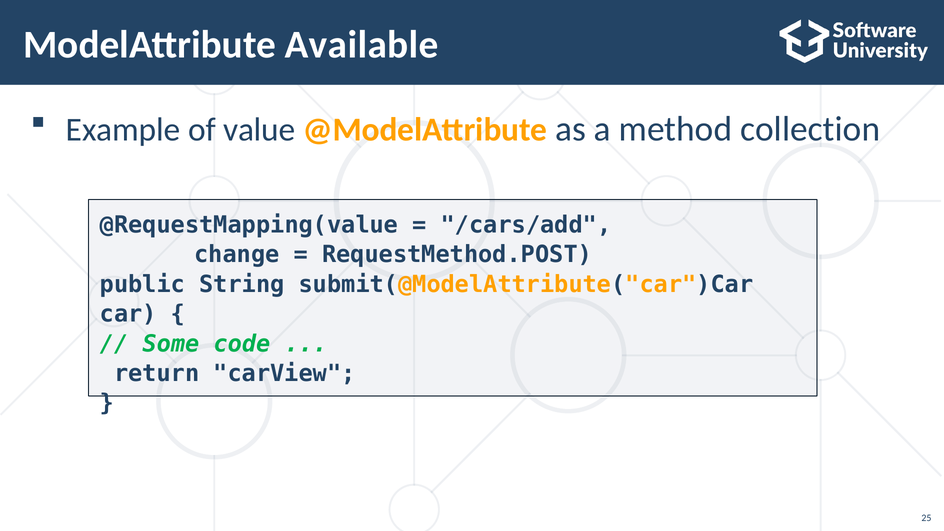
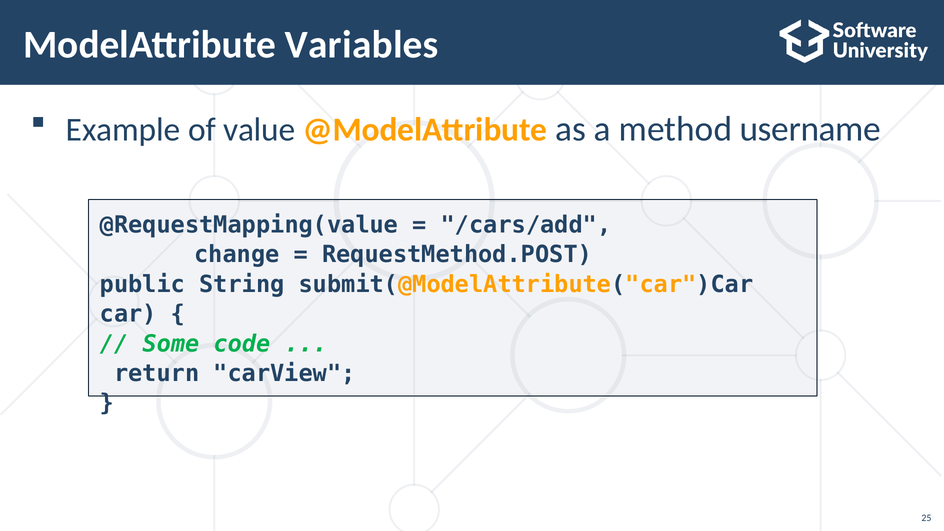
Available: Available -> Variables
collection: collection -> username
